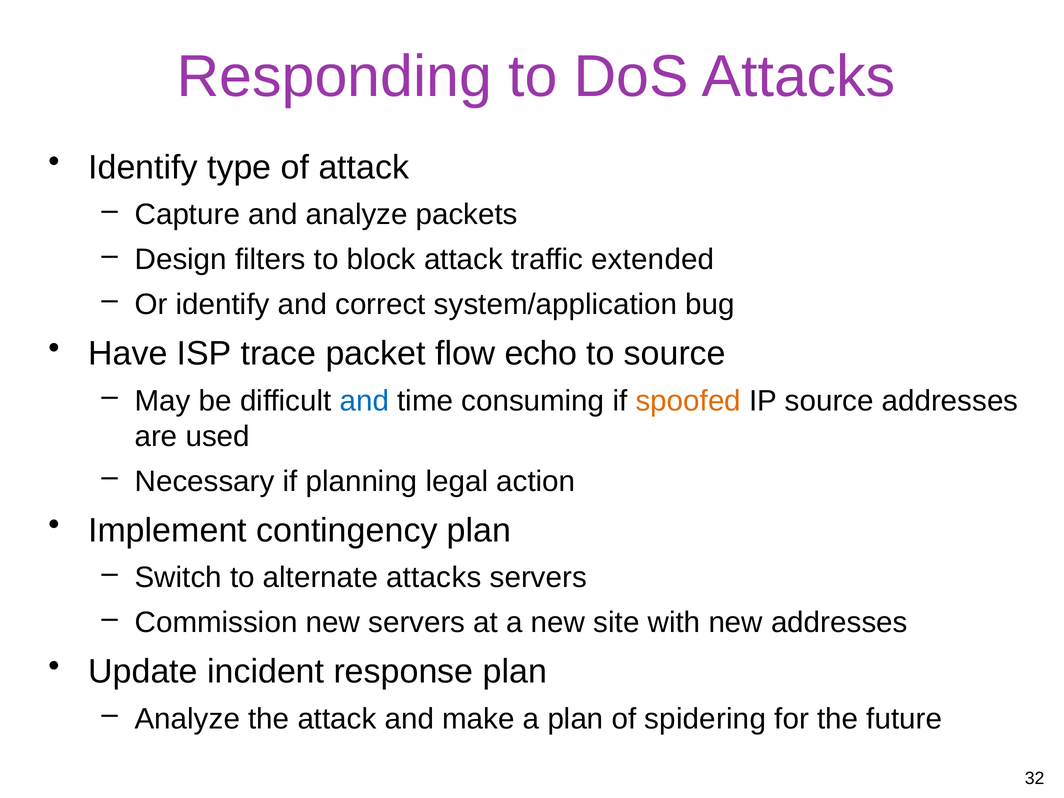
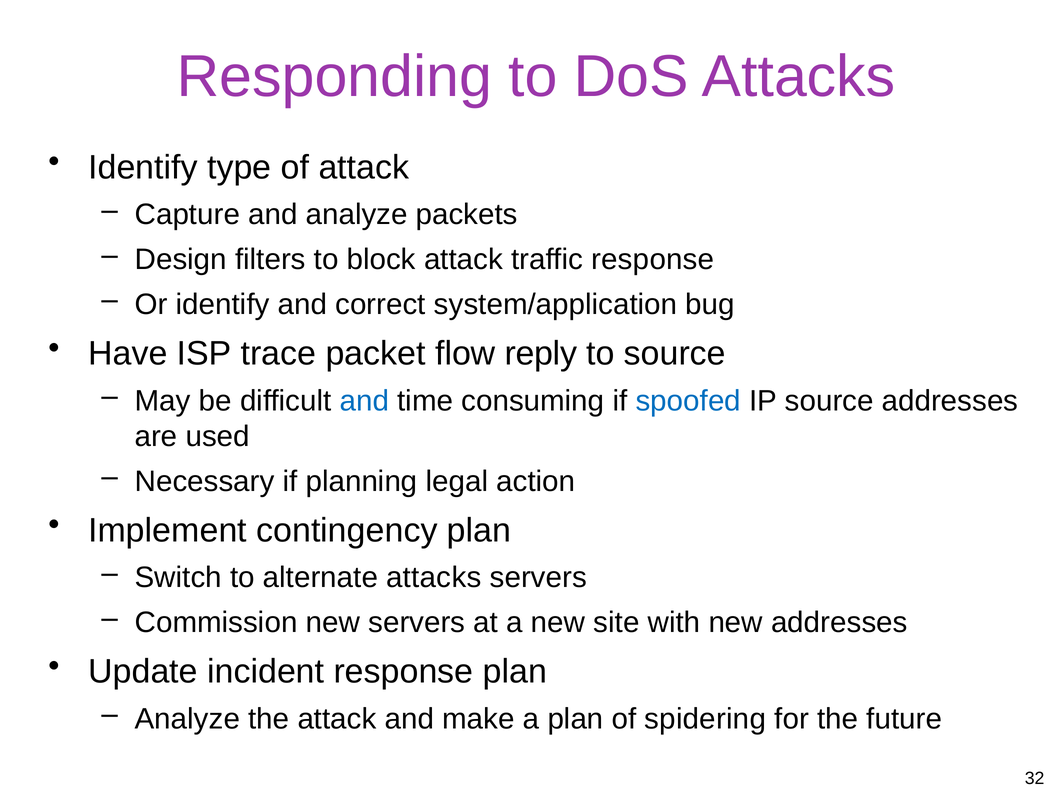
traffic extended: extended -> response
echo: echo -> reply
spoofed colour: orange -> blue
